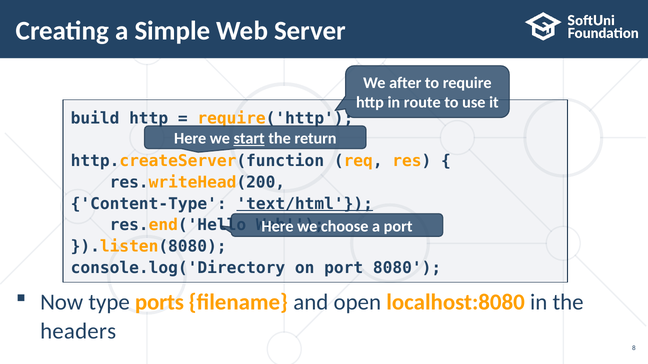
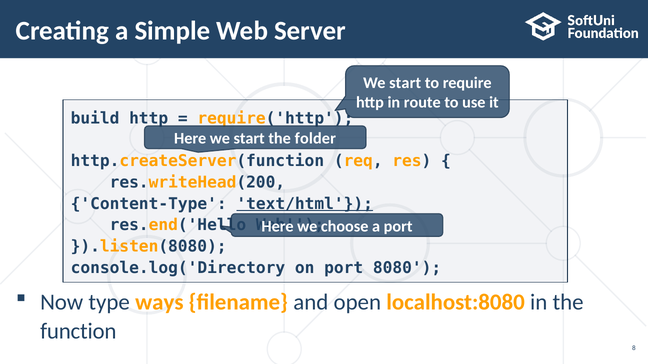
after at (405, 83): after -> start
start at (249, 139) underline: present -> none
return: return -> folder
ports: ports -> ways
headers: headers -> function
